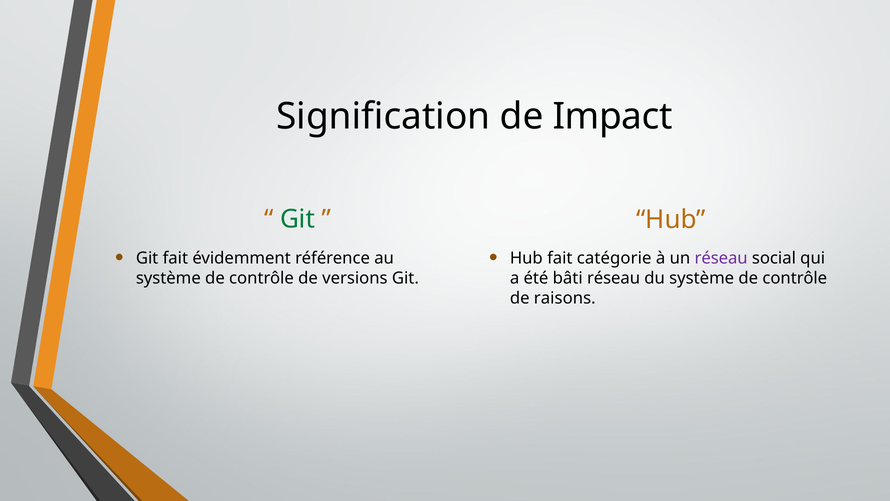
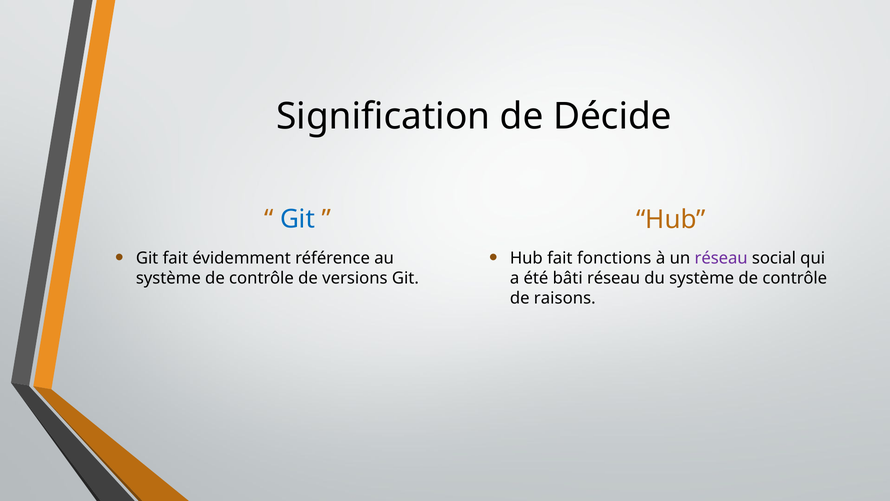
Impact: Impact -> Décide
Git at (298, 219) colour: green -> blue
catégorie: catégorie -> fonctions
